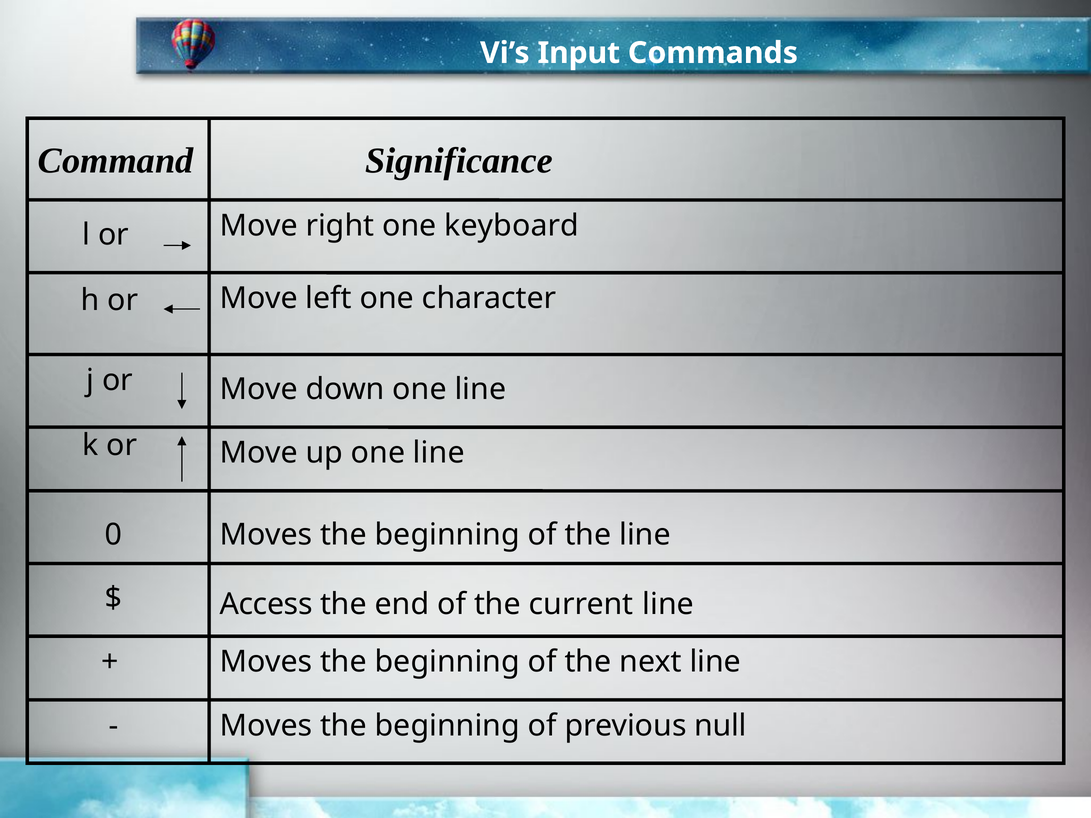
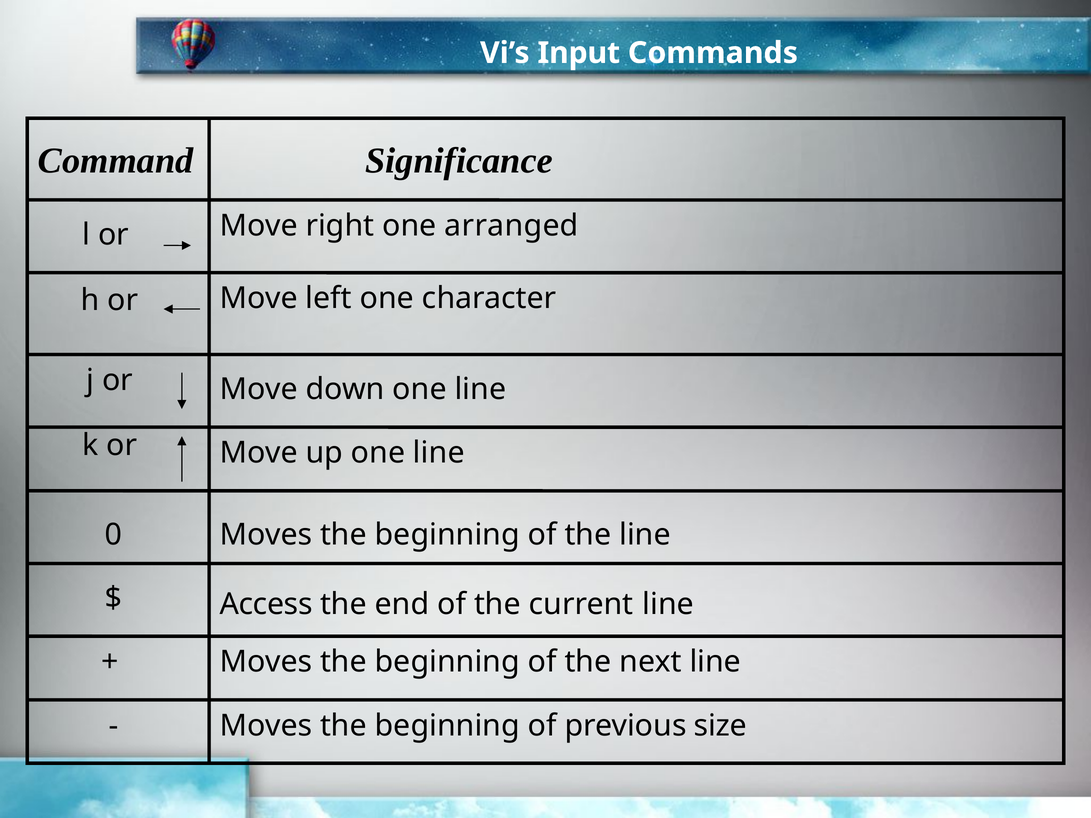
keyboard: keyboard -> arranged
null: null -> size
